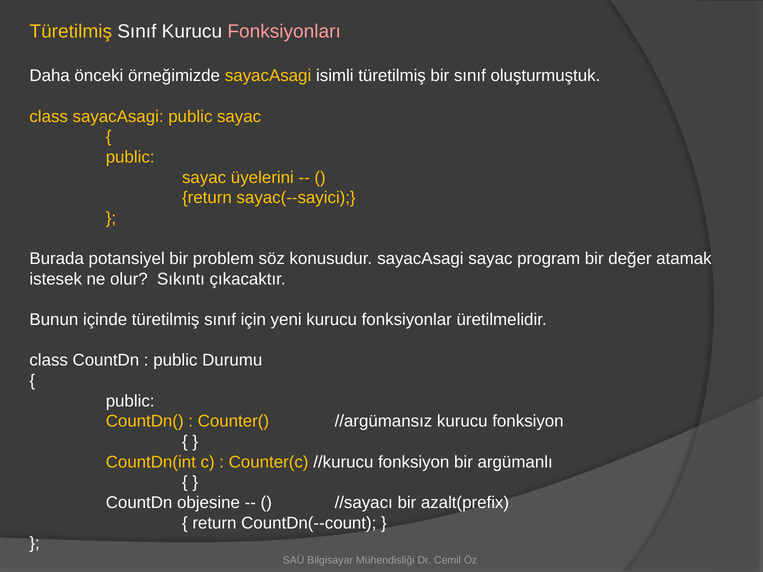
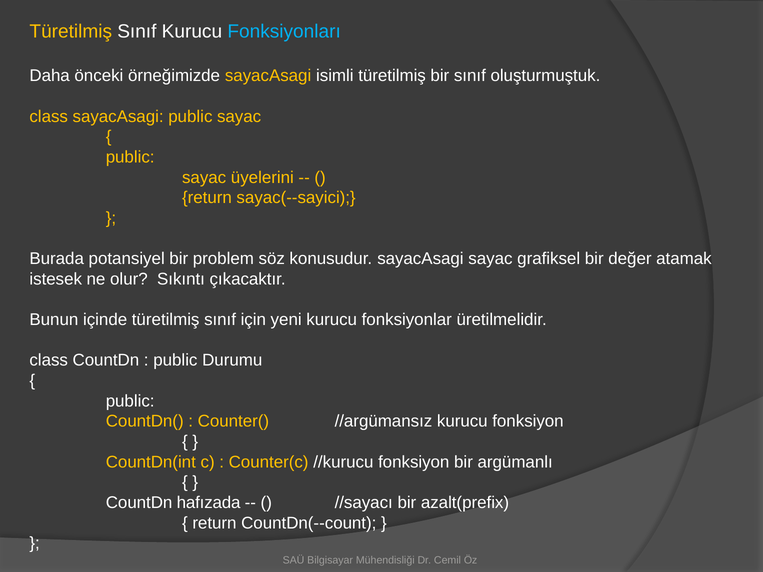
Fonksiyonları colour: pink -> light blue
program: program -> grafiksel
objesine: objesine -> hafızada
